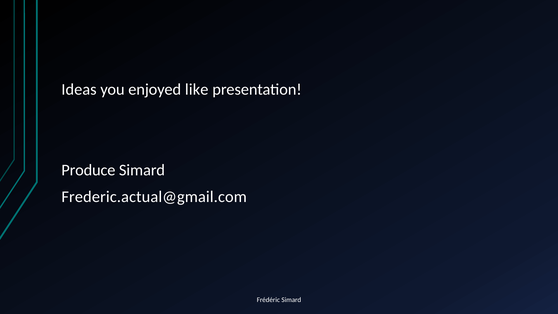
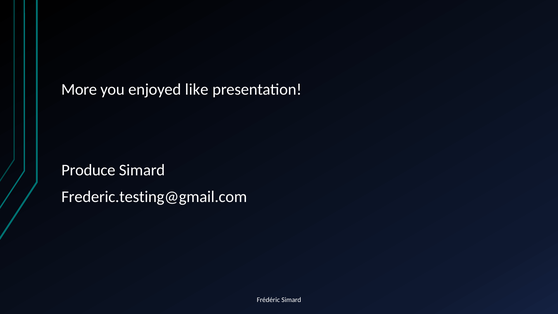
Ideas: Ideas -> More
Frederic.actual@gmail.com: Frederic.actual@gmail.com -> Frederic.testing@gmail.com
